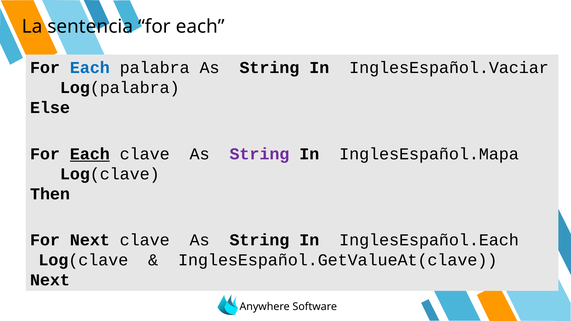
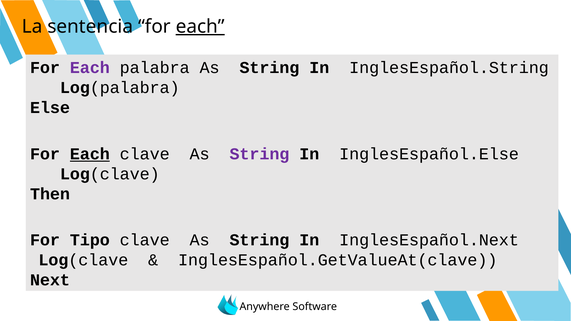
each at (200, 27) underline: none -> present
Each at (90, 68) colour: blue -> purple
InglesEspañol.Vaciar: InglesEspañol.Vaciar -> InglesEspañol.String
InglesEspañol.Mapa: InglesEspañol.Mapa -> InglesEspañol.Else
For Next: Next -> Tipo
InglesEspañol.Each: InglesEspañol.Each -> InglesEspañol.Next
